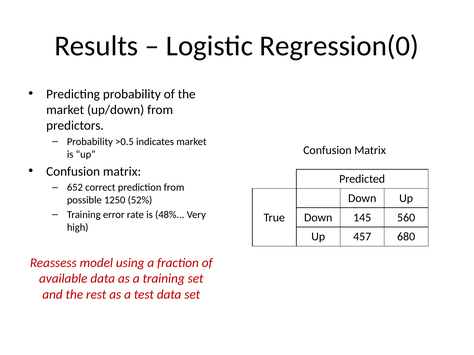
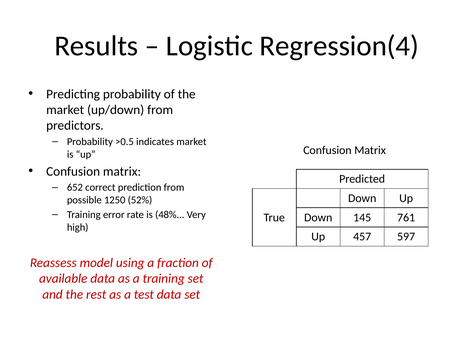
Regression(0: Regression(0 -> Regression(4
560: 560 -> 761
680: 680 -> 597
